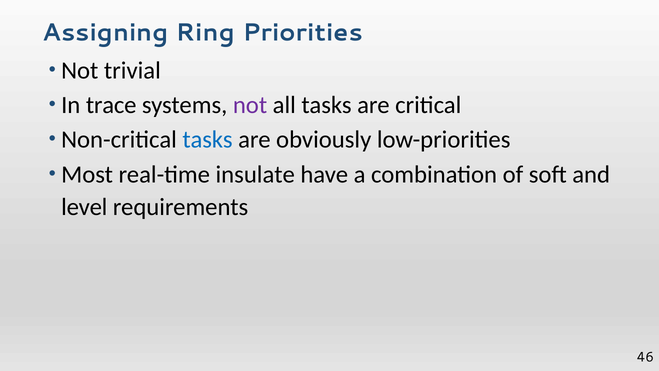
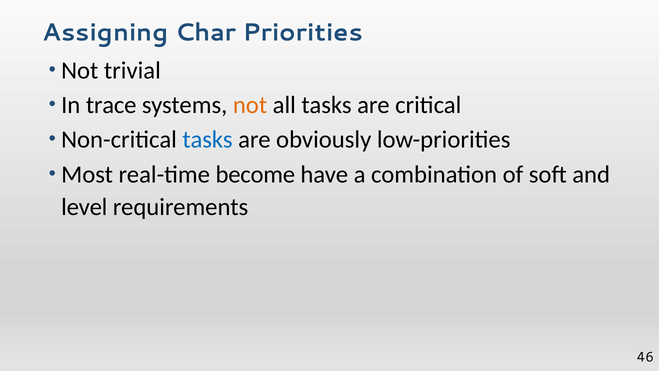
Ring: Ring -> Char
not at (250, 105) colour: purple -> orange
insulate: insulate -> become
